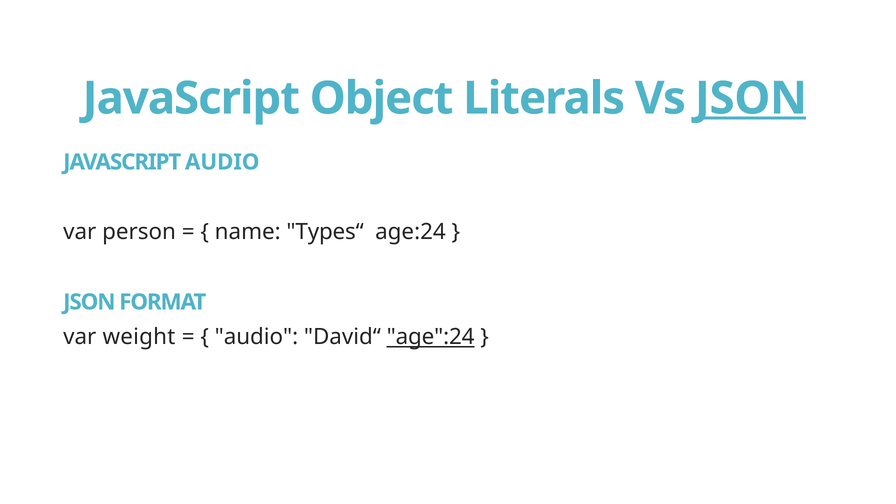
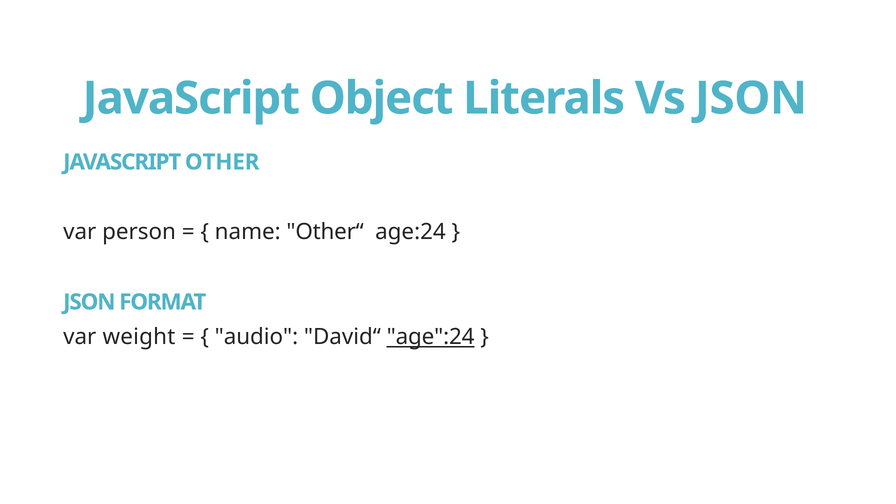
JSON at (751, 98) underline: present -> none
JAVASCRIPT AUDIO: AUDIO -> OTHER
Types“: Types“ -> Other“
